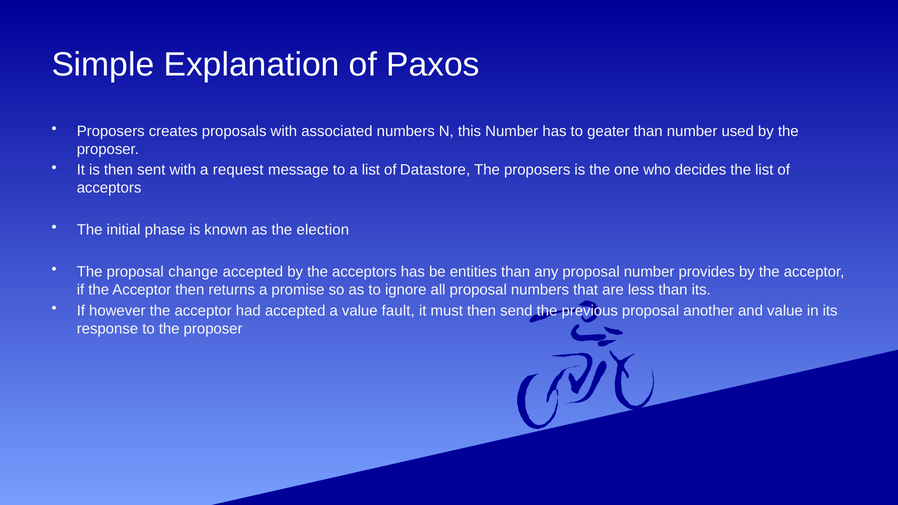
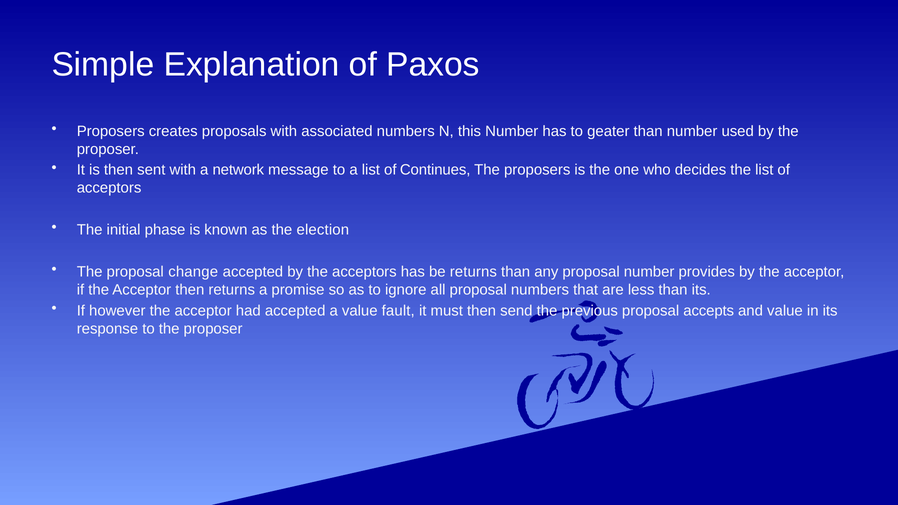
request: request -> network
Datastore: Datastore -> Continues
be entities: entities -> returns
another: another -> accepts
